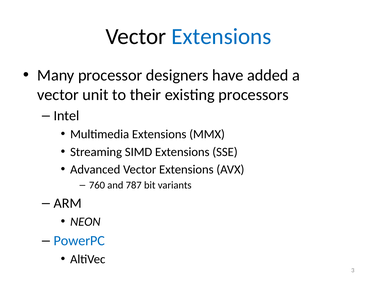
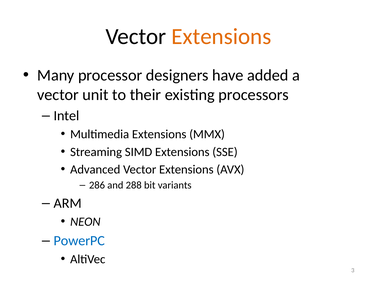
Extensions at (221, 36) colour: blue -> orange
760: 760 -> 286
787: 787 -> 288
